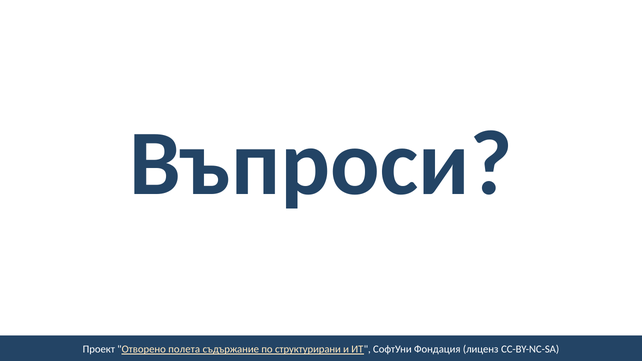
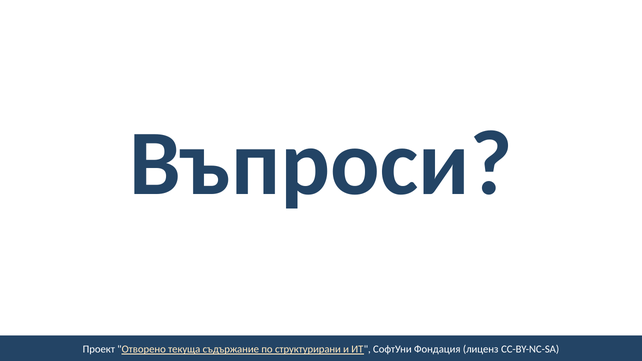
полета: полета -> текуща
